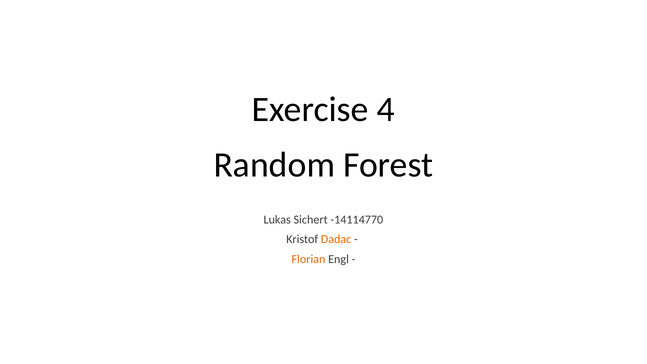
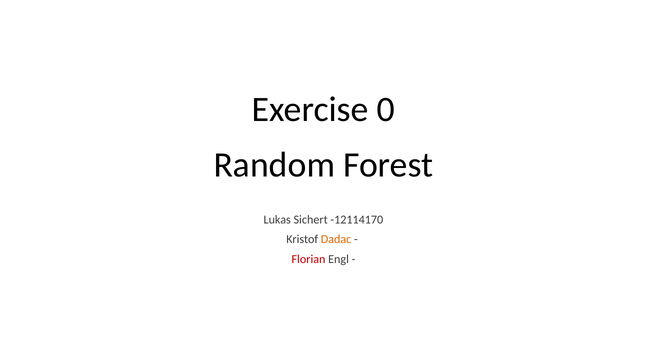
4: 4 -> 0
-14114770: -14114770 -> -12114170
Florian colour: orange -> red
